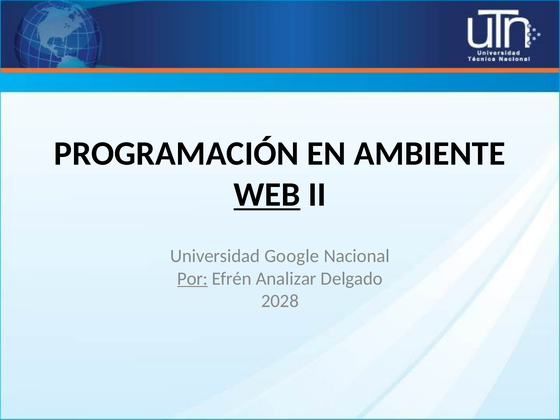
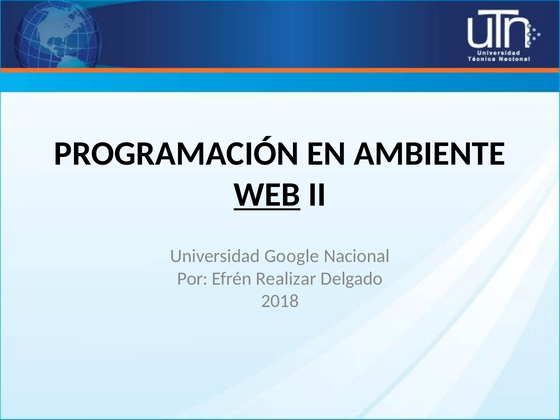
Por underline: present -> none
Analizar: Analizar -> Realizar
2028: 2028 -> 2018
